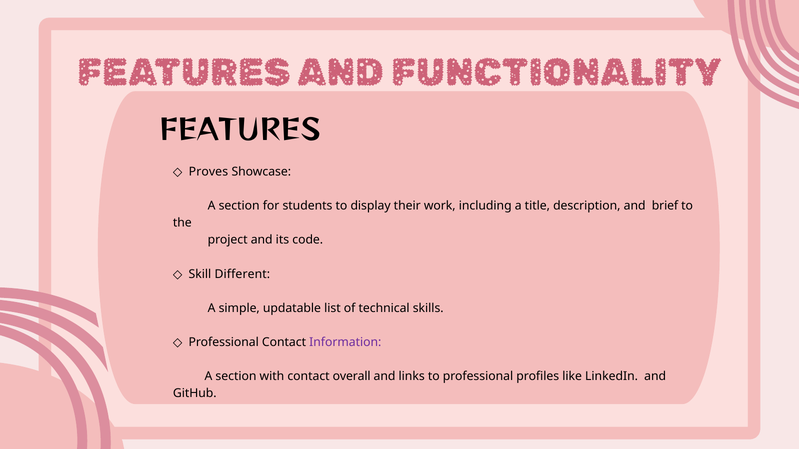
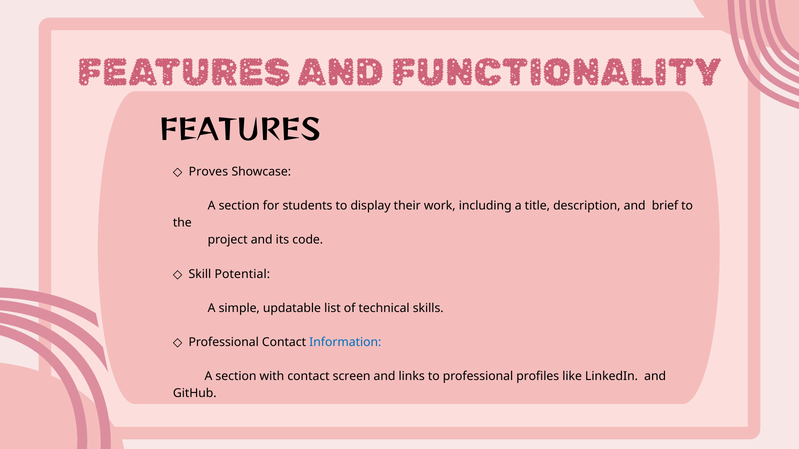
Different: Different -> Potential
Information colour: purple -> blue
overall: overall -> screen
